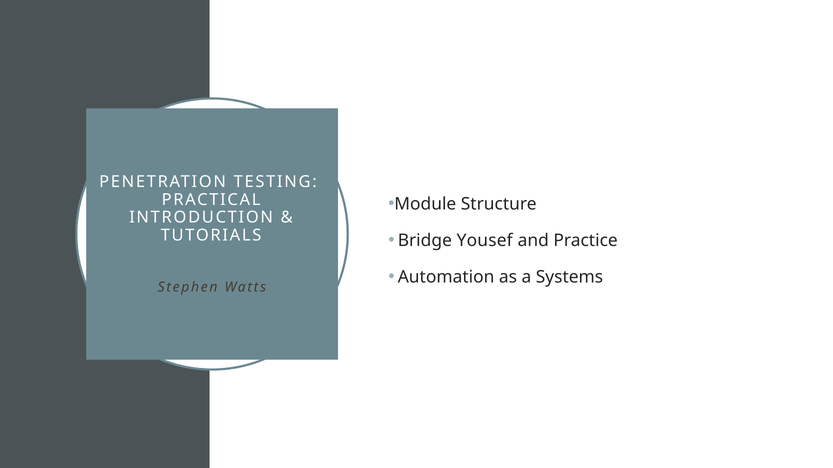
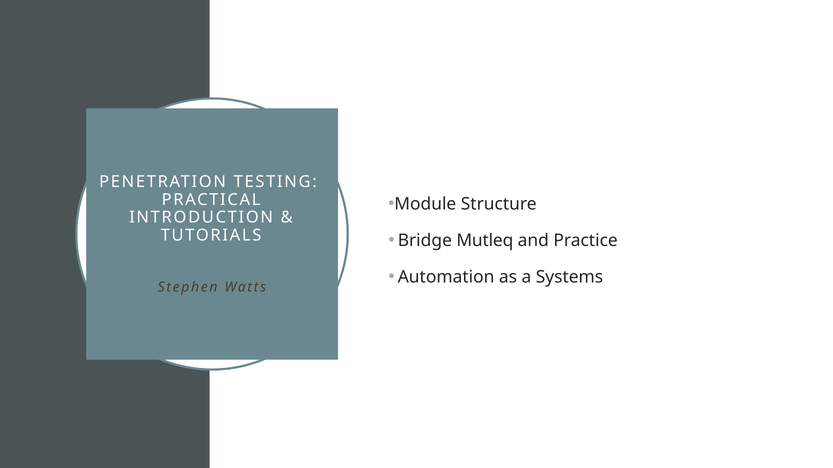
Yousef: Yousef -> Mutleq
